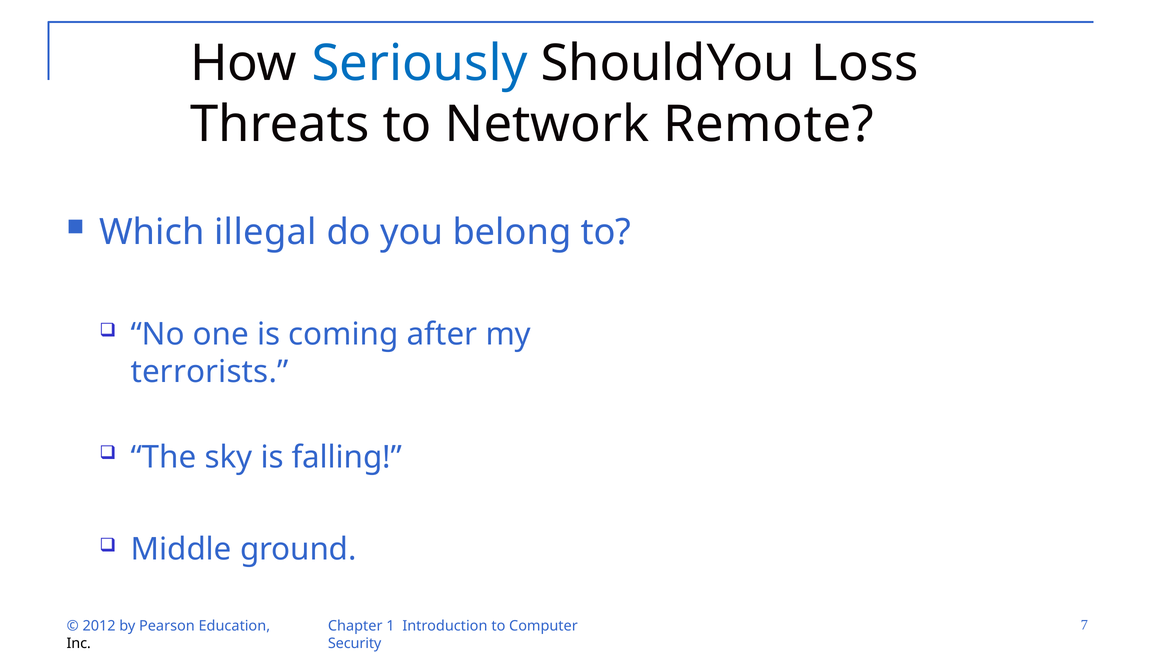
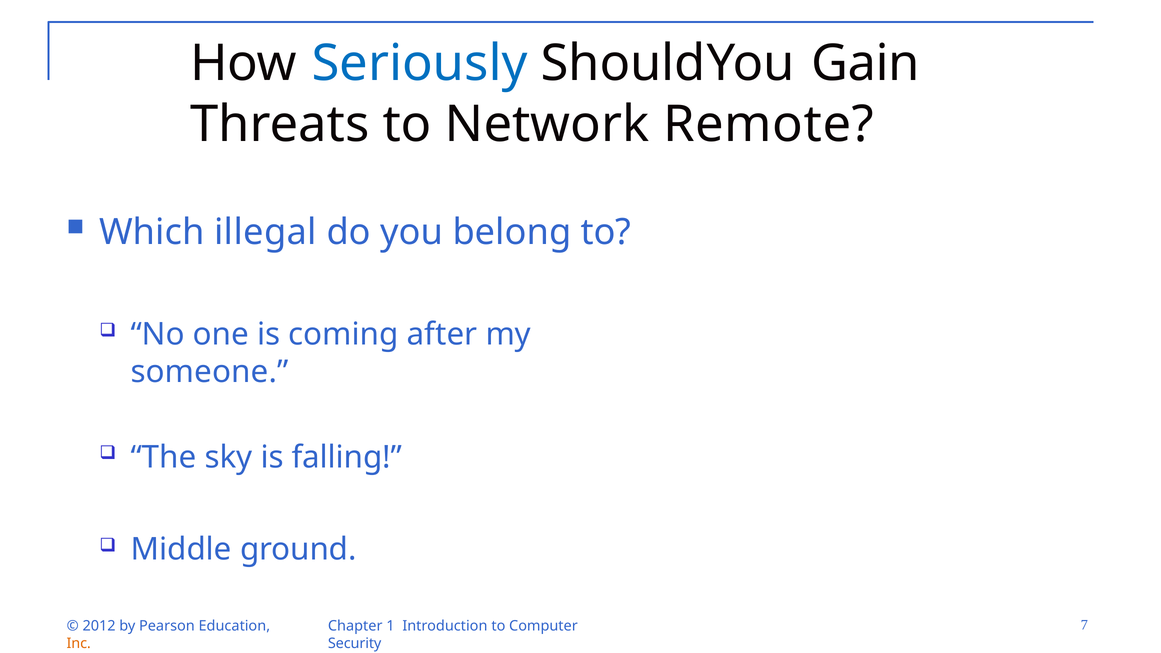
Loss: Loss -> Gain
terrorists: terrorists -> someone
Inc colour: black -> orange
